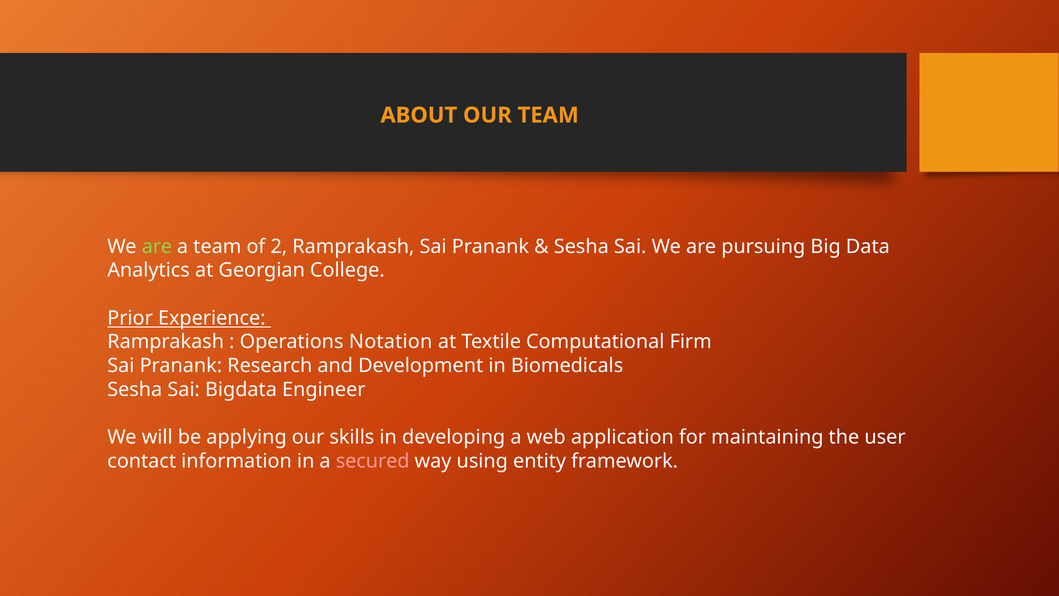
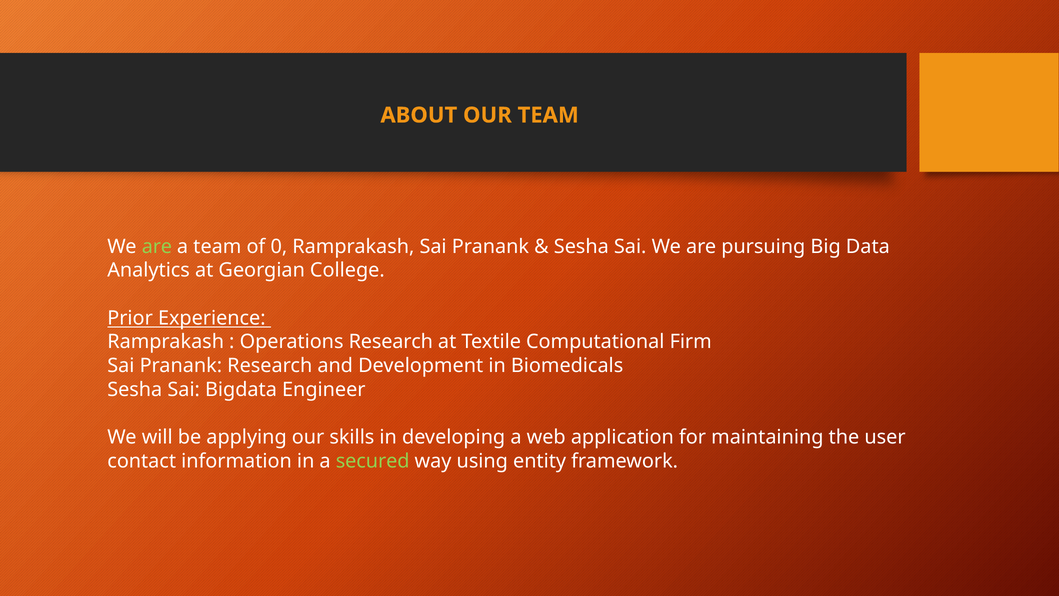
2: 2 -> 0
Operations Notation: Notation -> Research
secured colour: pink -> light green
